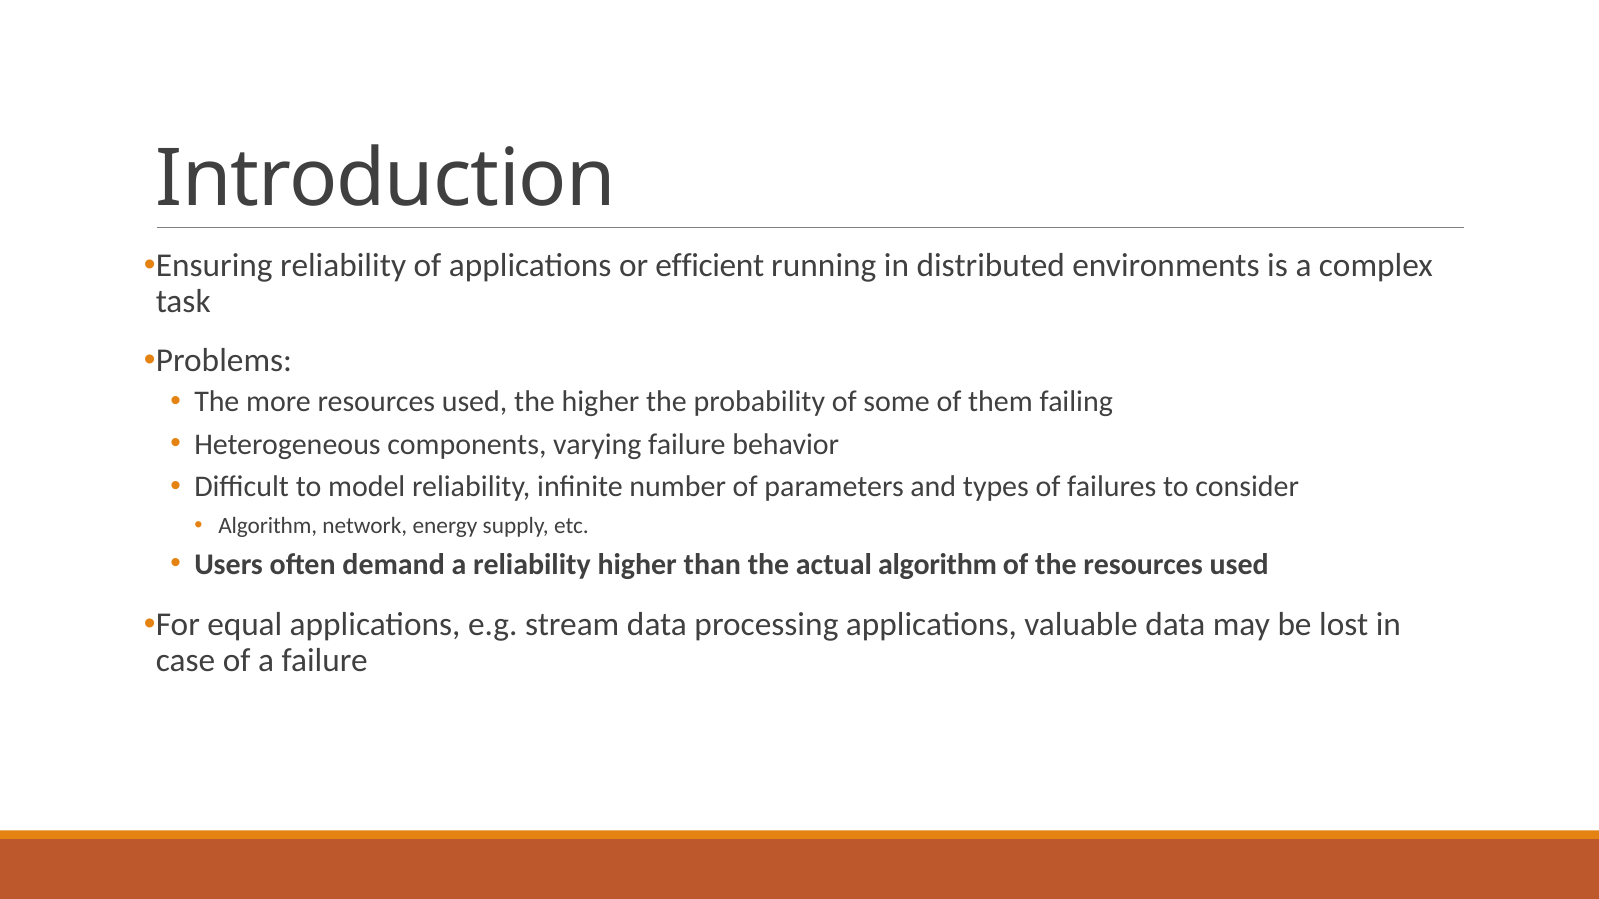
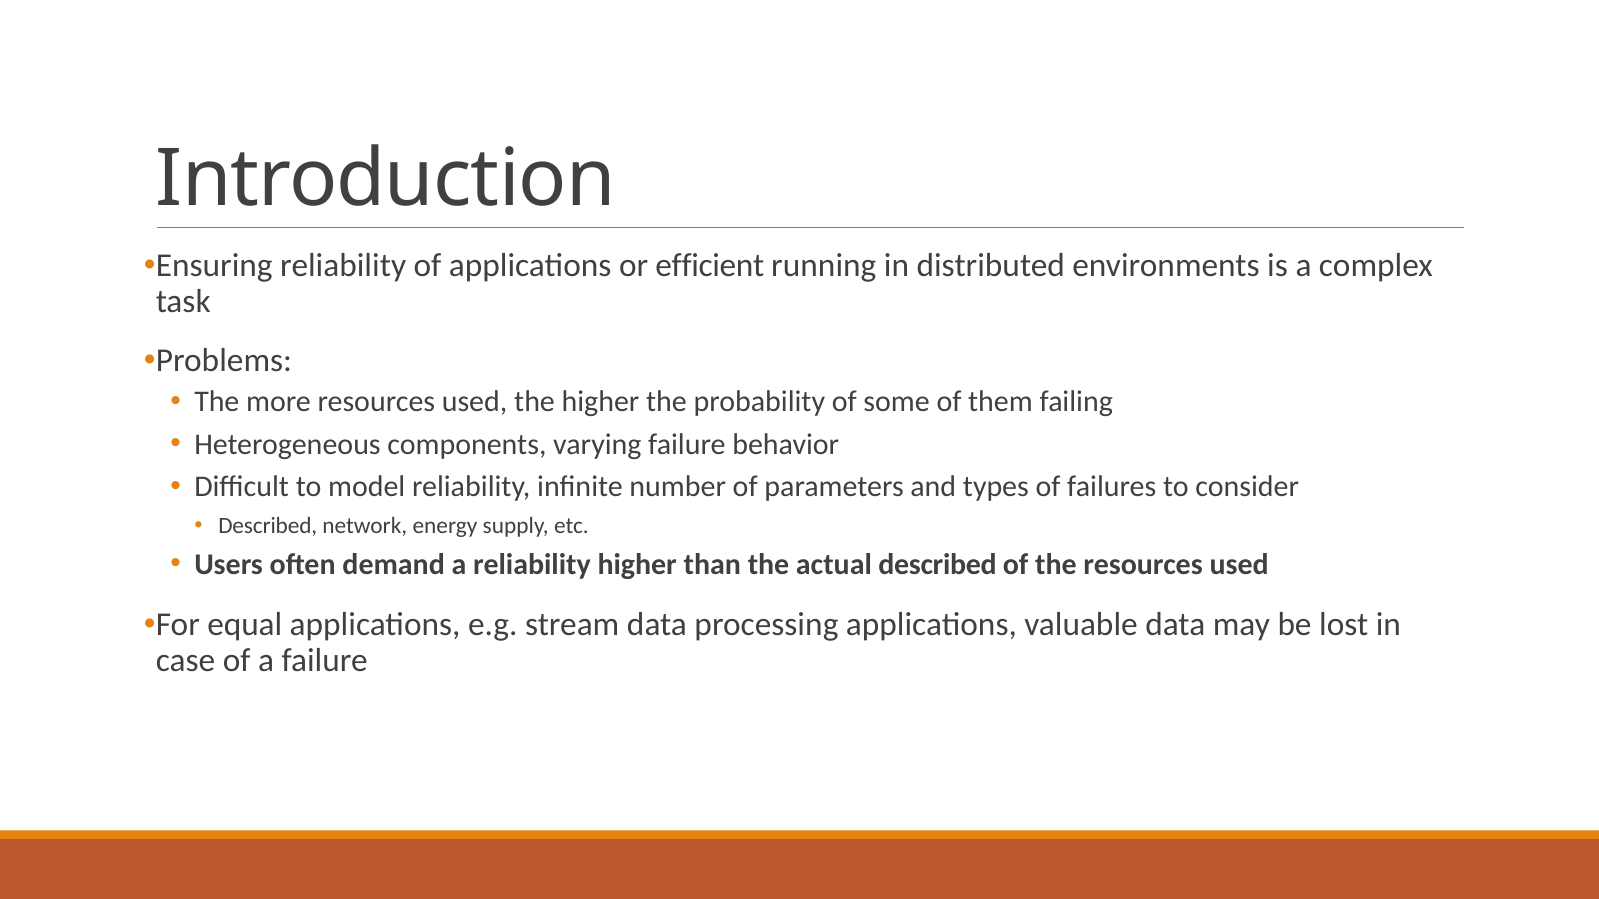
Algorithm at (268, 526): Algorithm -> Described
actual algorithm: algorithm -> described
